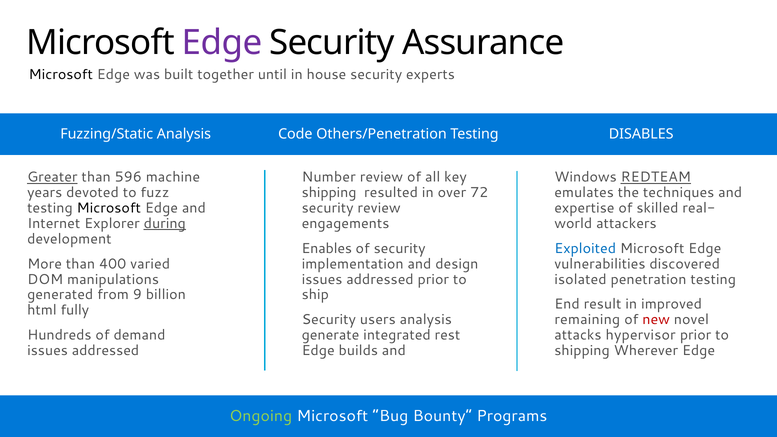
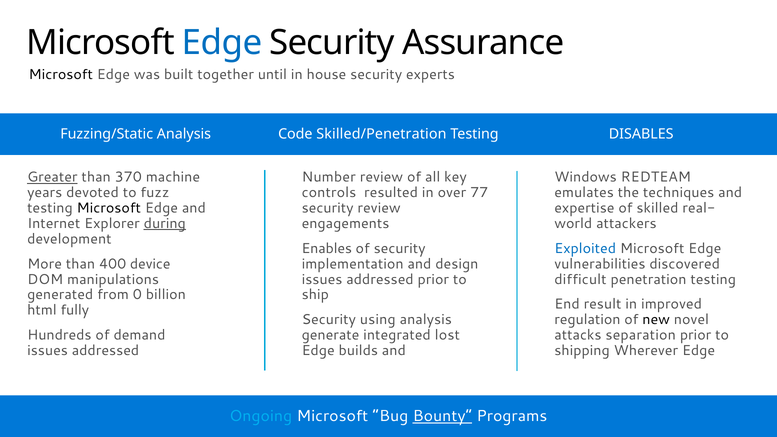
Edge at (222, 43) colour: purple -> blue
Others/Penetration: Others/Penetration -> Skilled/Penetration
596: 596 -> 370
REDTEAM underline: present -> none
shipping at (329, 193): shipping -> controls
72: 72 -> 77
varied: varied -> device
isolated: isolated -> difficult
9: 9 -> 0
users: users -> using
remaining: remaining -> regulation
new colour: red -> black
rest: rest -> lost
hypervisor: hypervisor -> separation
Ongoing colour: light green -> light blue
Bounty underline: none -> present
